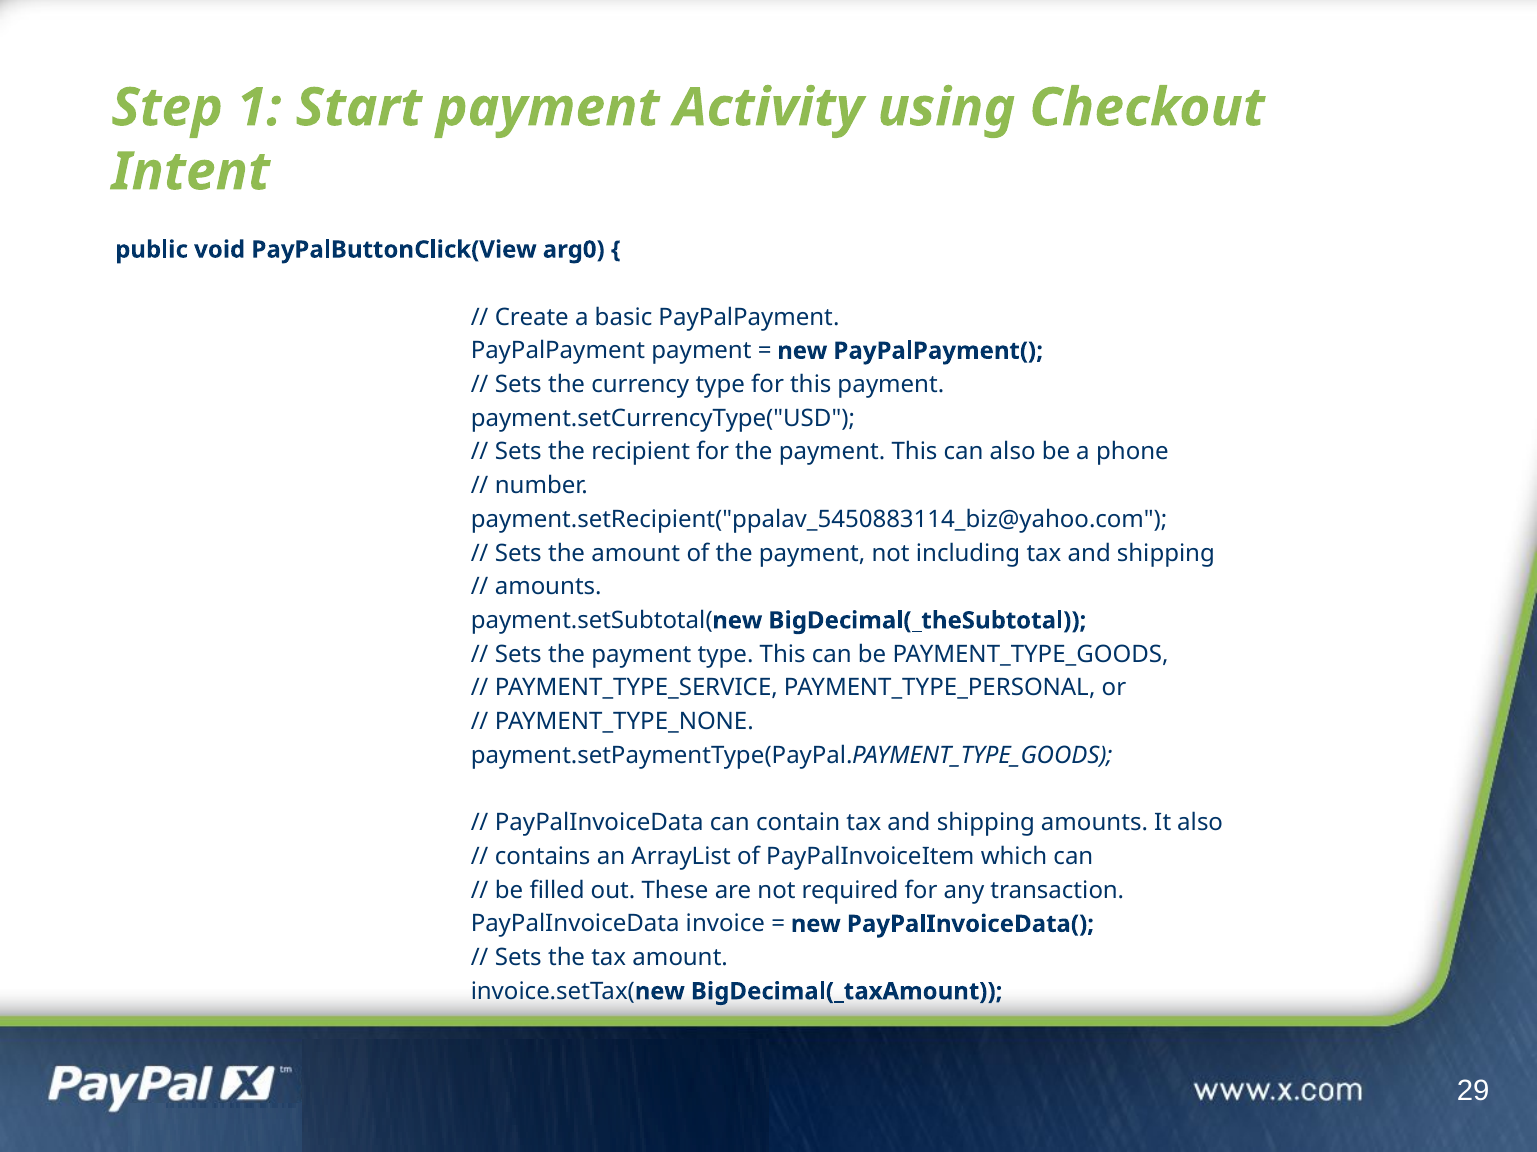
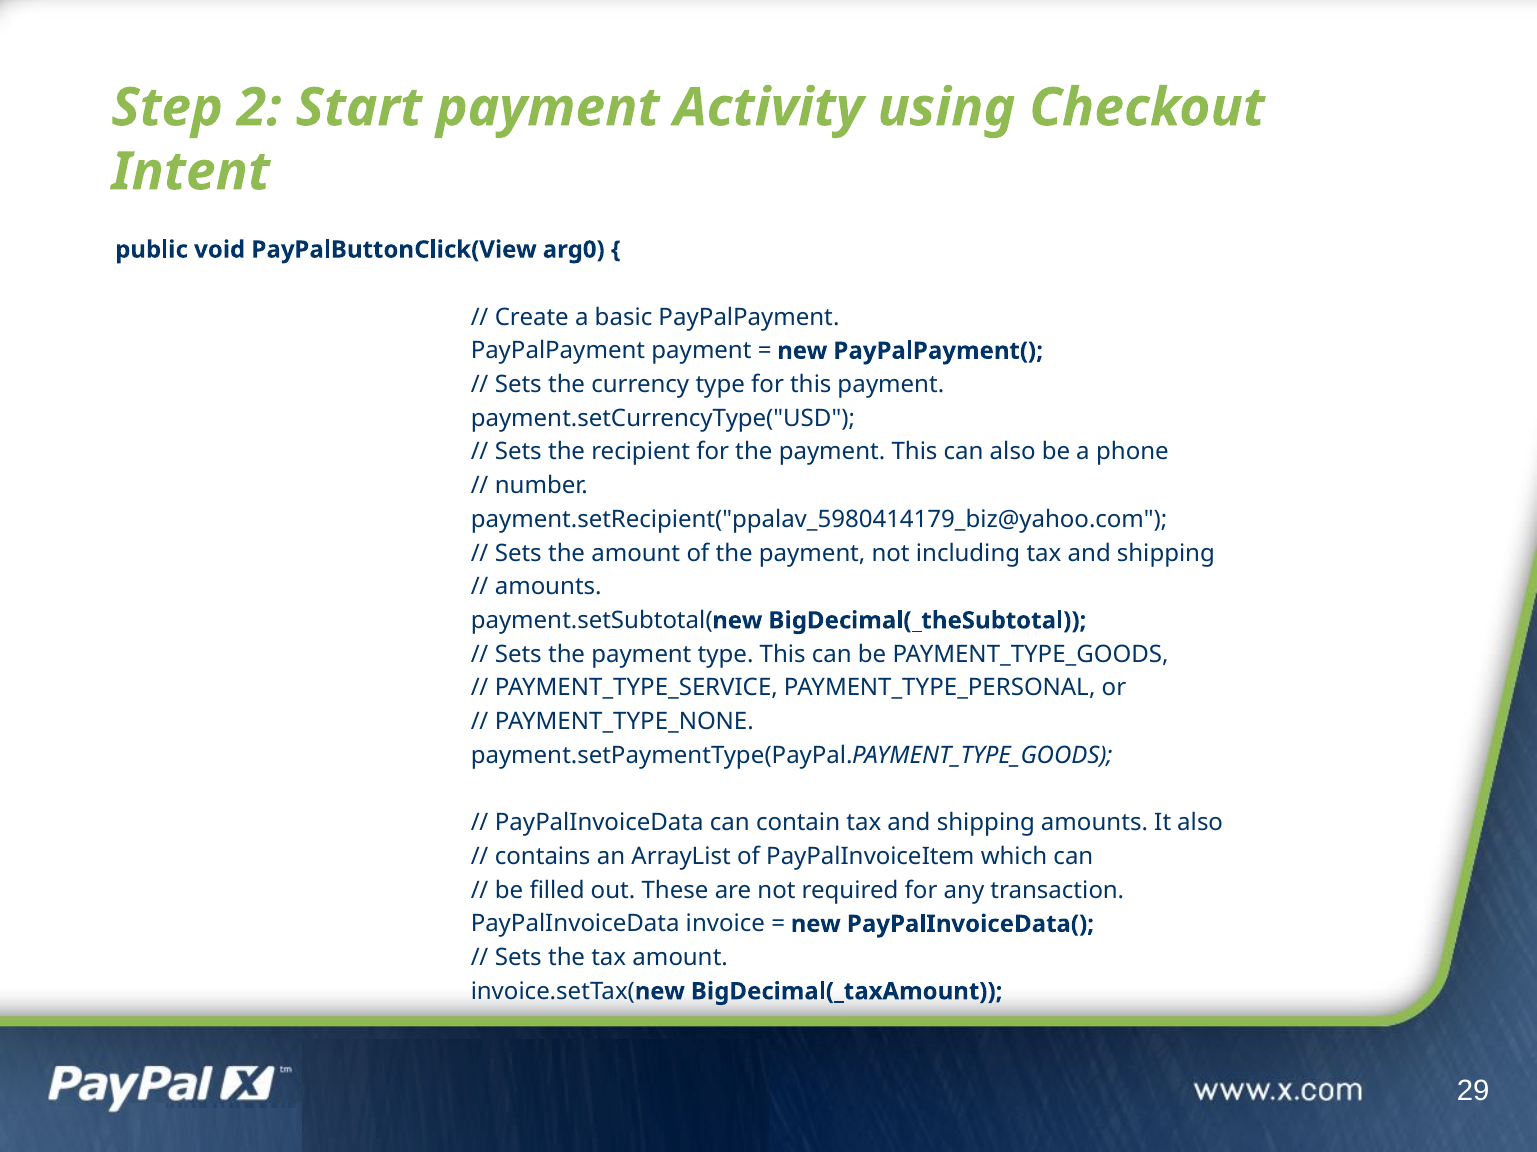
1: 1 -> 2
payment.setRecipient("ppalav_5450883114_biz@yahoo.com: payment.setRecipient("ppalav_5450883114_biz@yahoo.com -> payment.setRecipient("ppalav_5980414179_biz@yahoo.com
